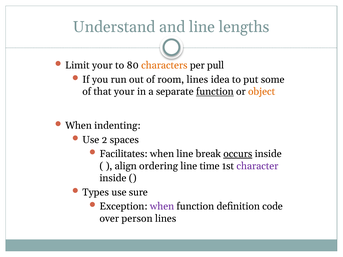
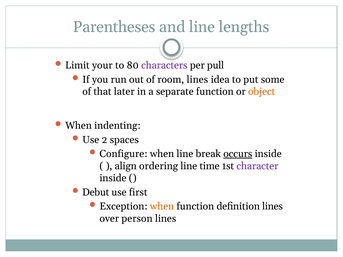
Understand: Understand -> Parentheses
characters colour: orange -> purple
that your: your -> later
function at (215, 92) underline: present -> none
Facilitates: Facilitates -> Configure
Types: Types -> Debut
sure: sure -> first
when at (162, 207) colour: purple -> orange
definition code: code -> lines
